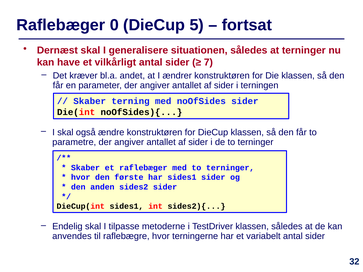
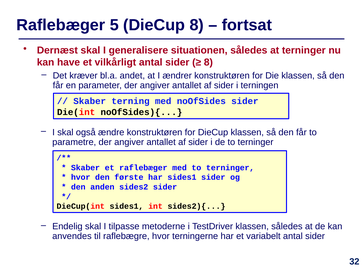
0: 0 -> 5
DieCup 5: 5 -> 8
7 at (208, 62): 7 -> 8
